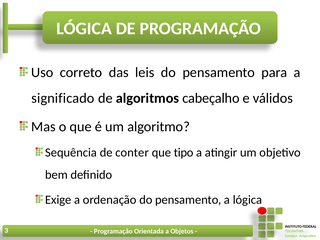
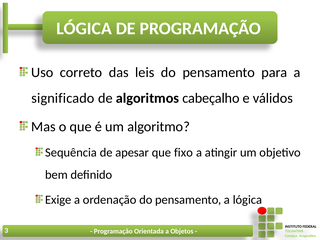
conter: conter -> apesar
tipo: tipo -> fixo
